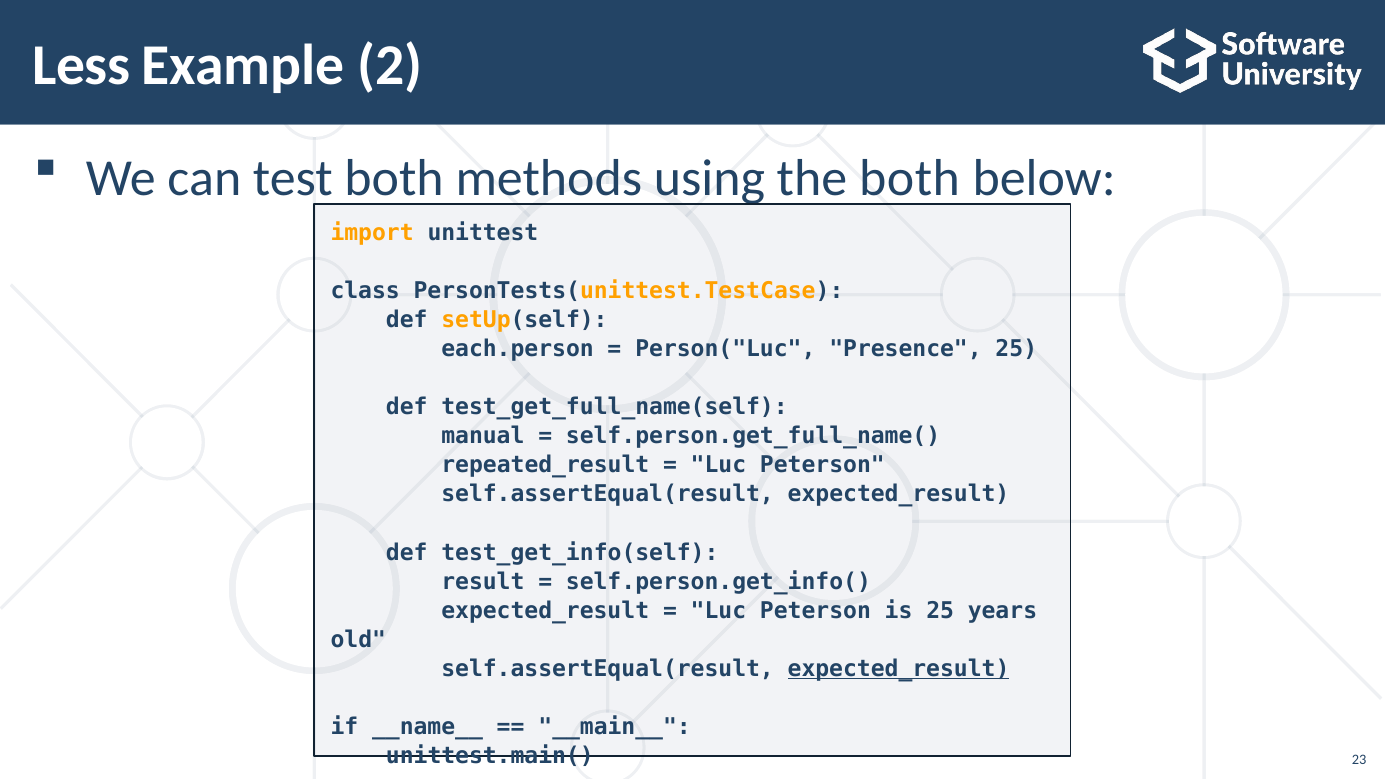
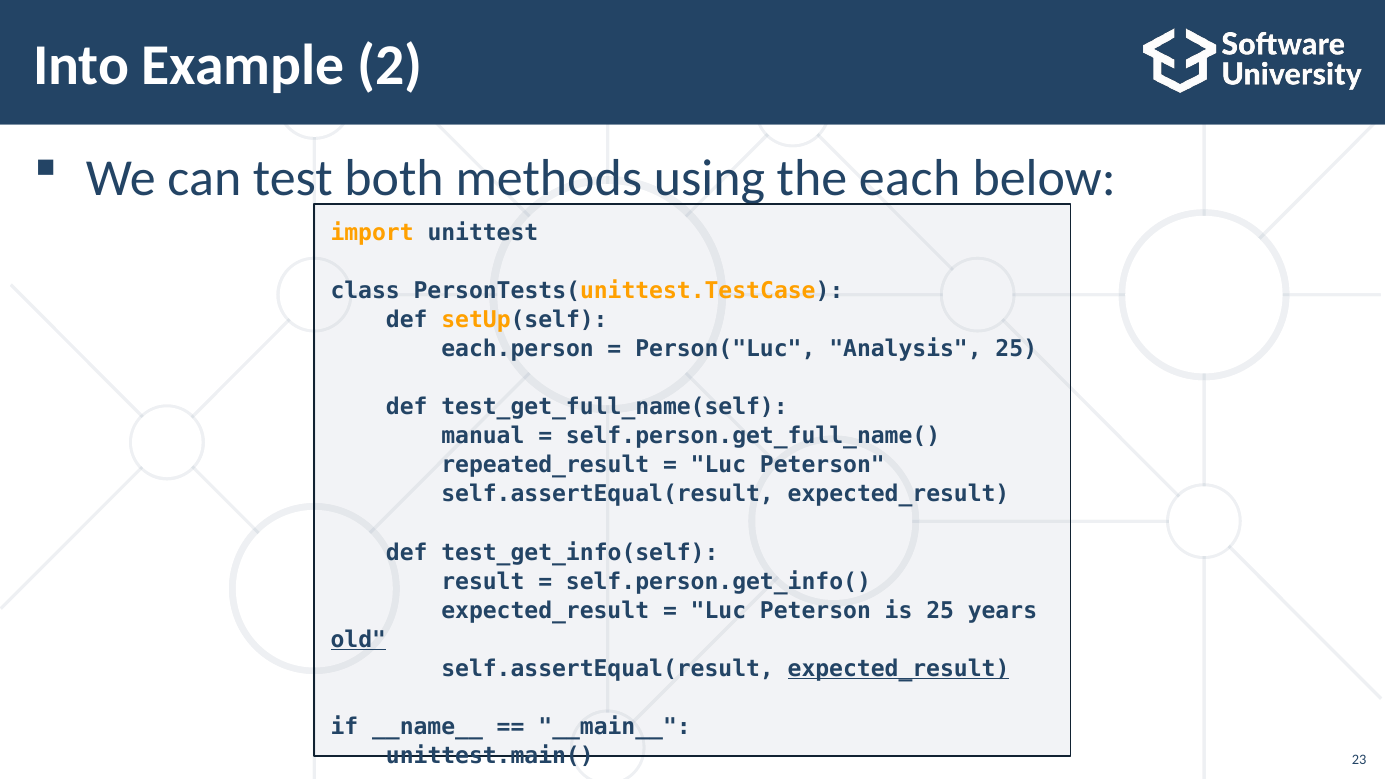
Less: Less -> Into
the both: both -> each
Presence: Presence -> Analysis
old underline: none -> present
